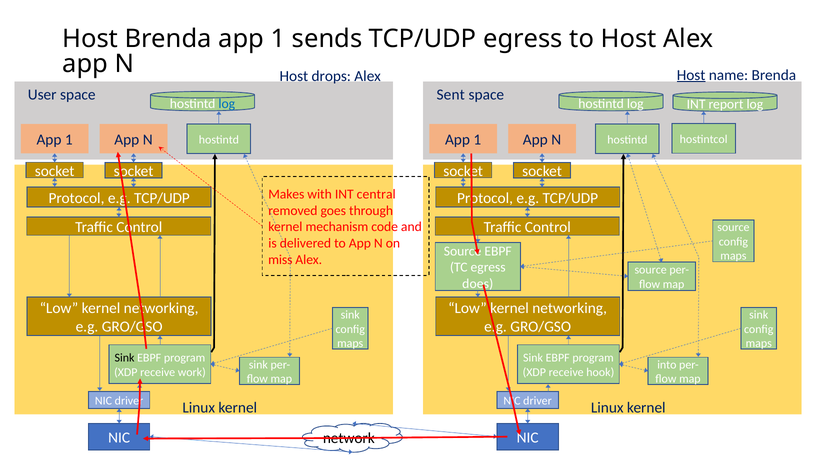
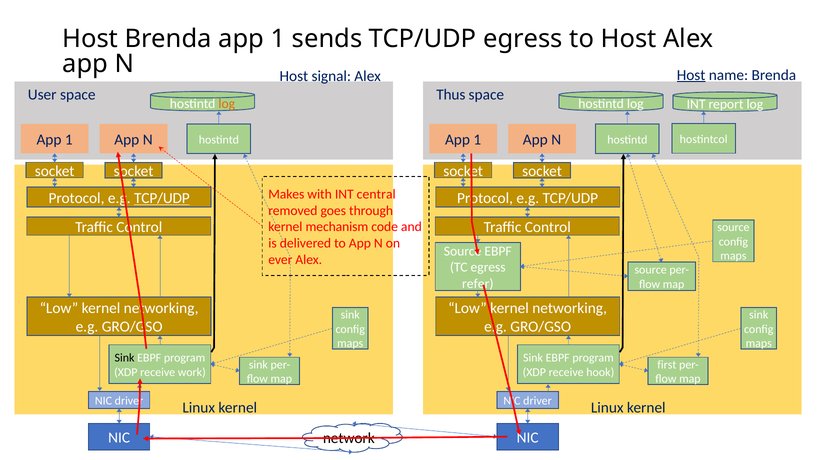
drops: drops -> signal
Sent: Sent -> Thus
log at (227, 104) colour: blue -> orange
TCP/UDP at (162, 198) underline: none -> present
miss: miss -> ever
does: does -> refer
into: into -> first
